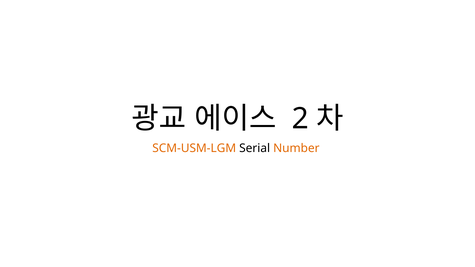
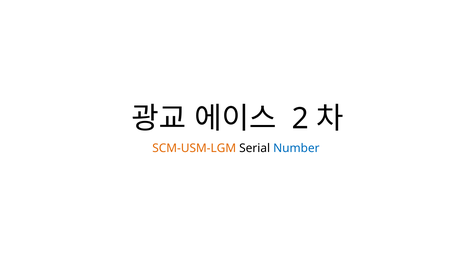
Number colour: orange -> blue
